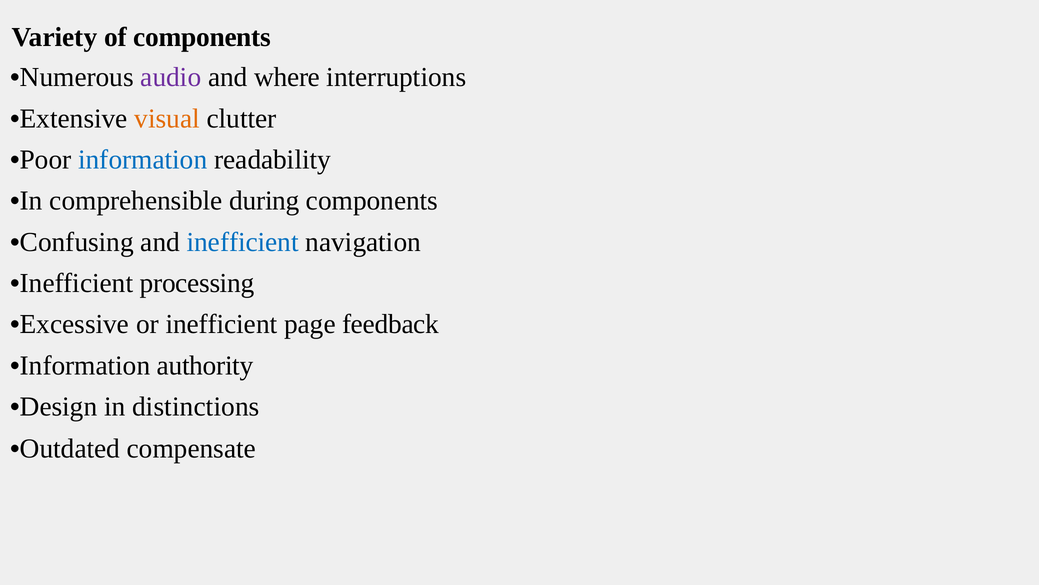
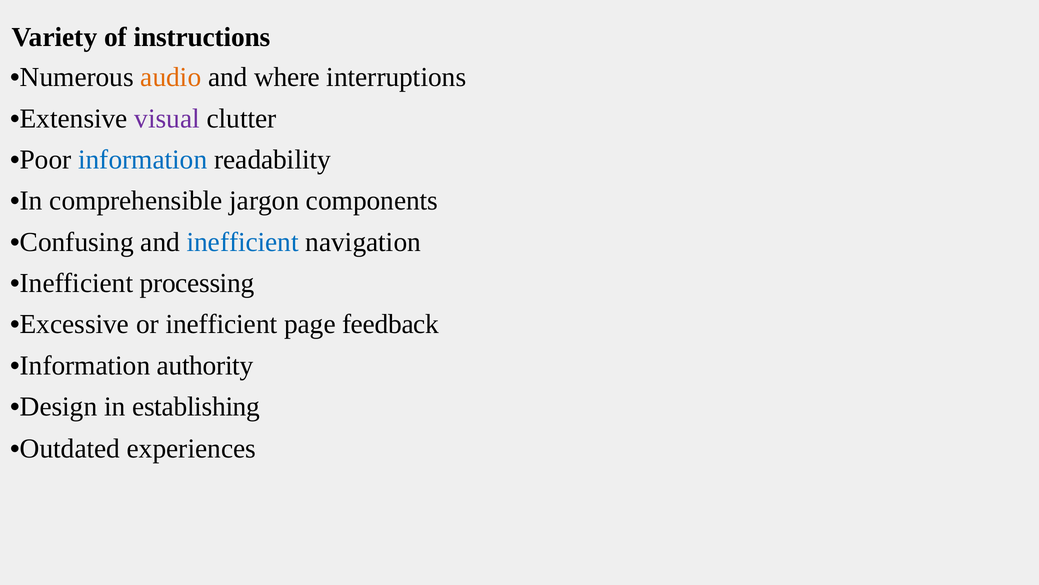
of components: components -> instructions
audio colour: purple -> orange
visual colour: orange -> purple
during: during -> jargon
distinctions: distinctions -> establishing
compensate: compensate -> experiences
